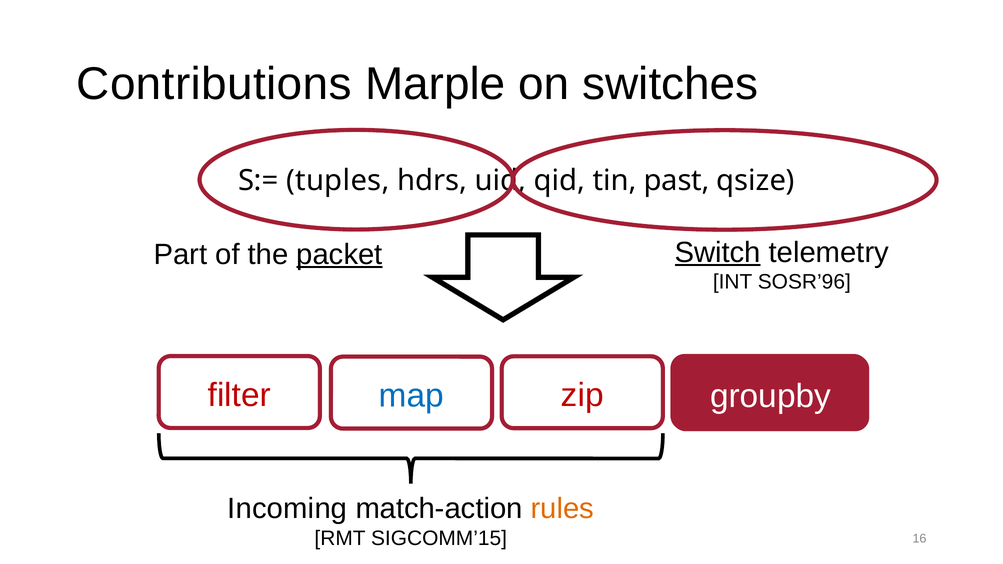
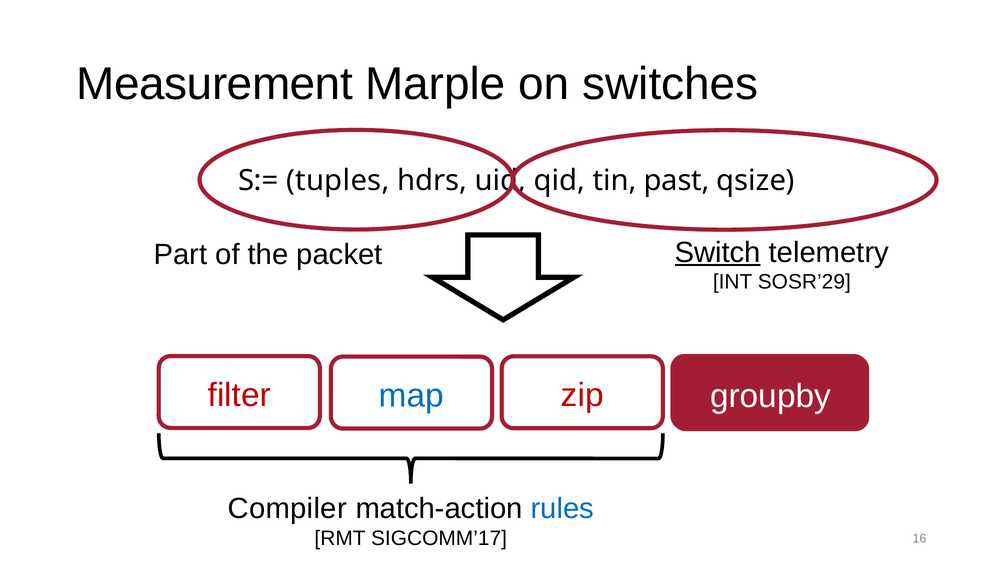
Contributions: Contributions -> Measurement
packet underline: present -> none
SOSR’96: SOSR’96 -> SOSR’29
Incoming: Incoming -> Compiler
rules colour: orange -> blue
SIGCOMM’15: SIGCOMM’15 -> SIGCOMM’17
